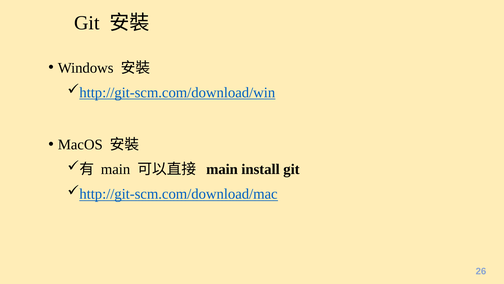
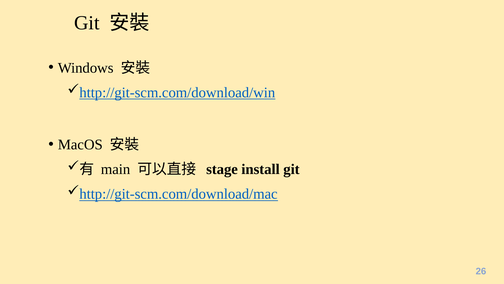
main at (222, 169): main -> stage
